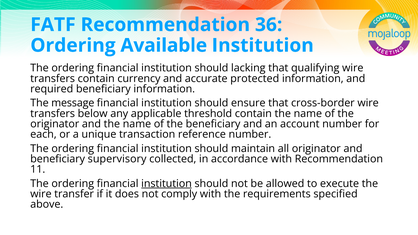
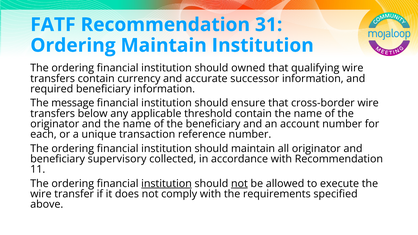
36: 36 -> 31
Ordering Available: Available -> Maintain
lacking: lacking -> owned
protected: protected -> successor
not at (239, 184) underline: none -> present
